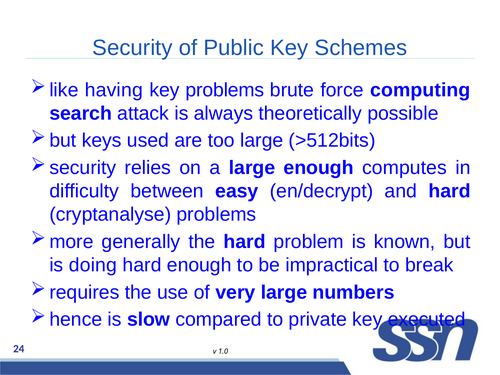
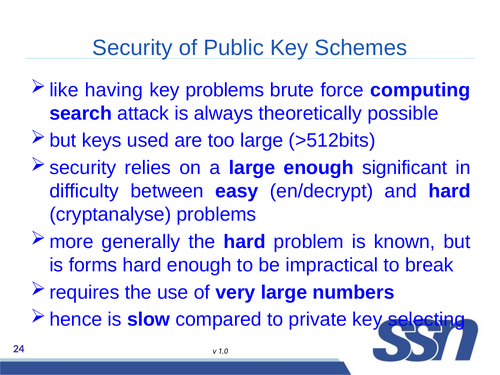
computes: computes -> significant
doing: doing -> forms
executed: executed -> selecting
